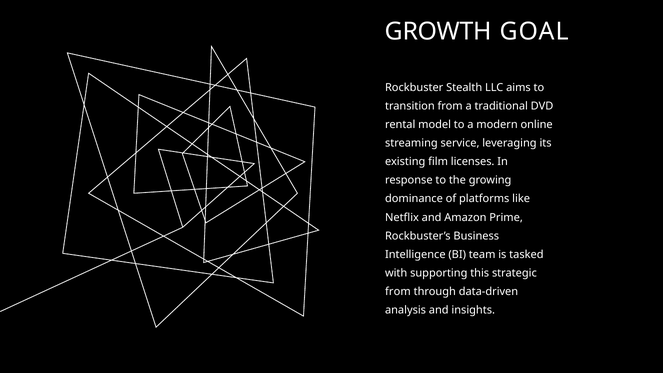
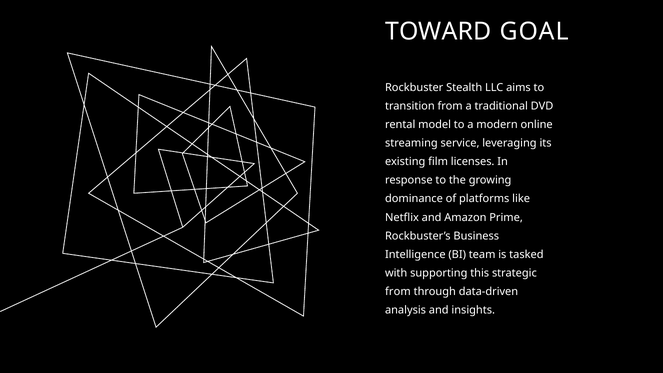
GROWTH: GROWTH -> TOWARD
